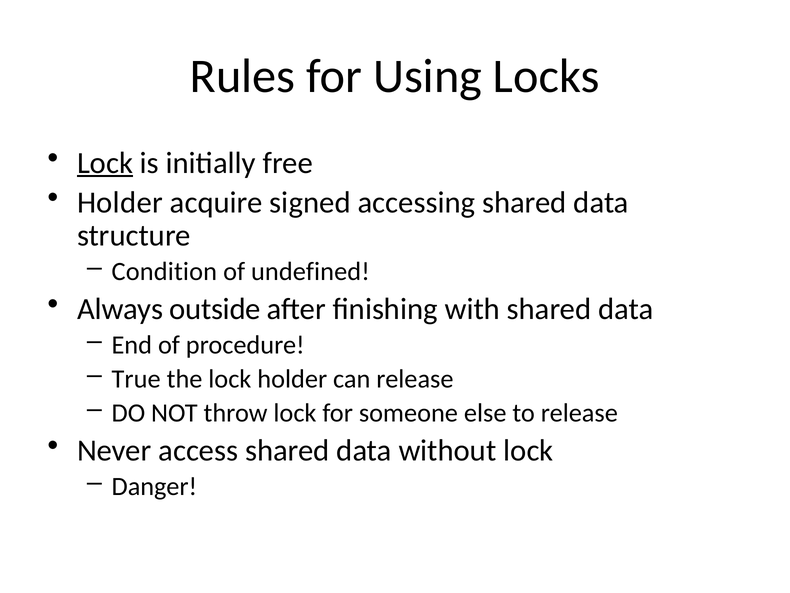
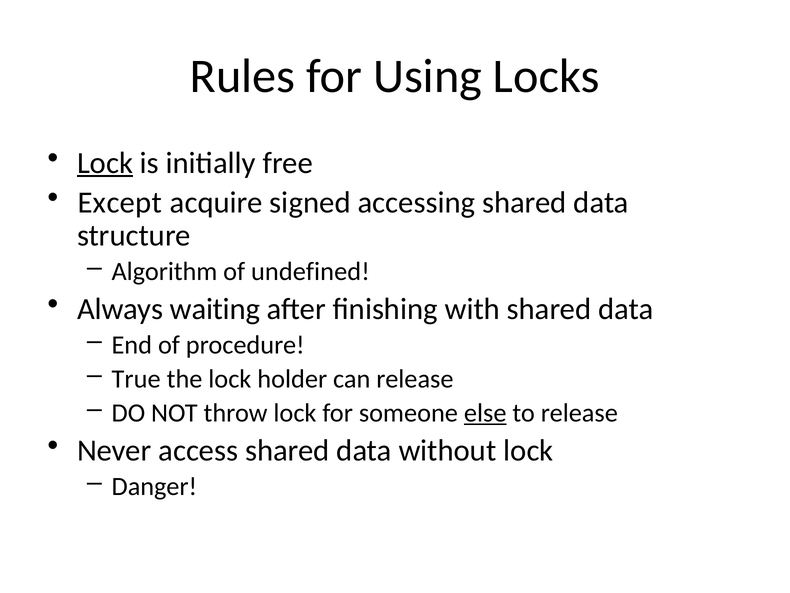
Holder at (120, 202): Holder -> Except
Condition: Condition -> Algorithm
outside: outside -> waiting
else underline: none -> present
